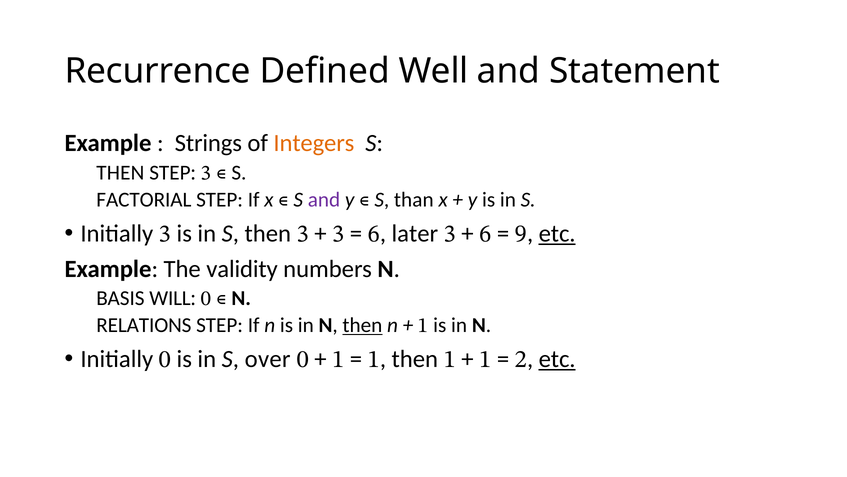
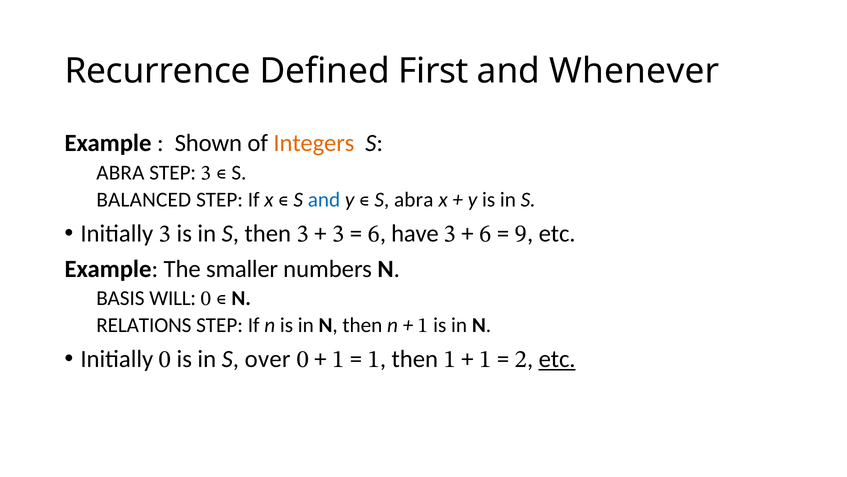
Well: Well -> First
Statement: Statement -> Whenever
Strings: Strings -> Shown
THEN at (120, 172): THEN -> ABRA
FACTORIAL: FACTORIAL -> BALANCED
and at (324, 200) colour: purple -> blue
than at (414, 200): than -> abra
later: later -> have
etc at (557, 233) underline: present -> none
validity: validity -> smaller
then at (362, 325) underline: present -> none
